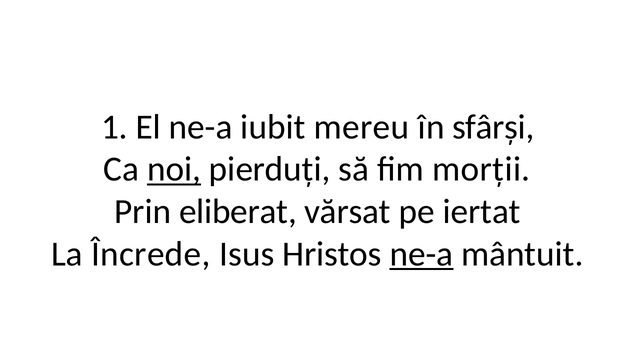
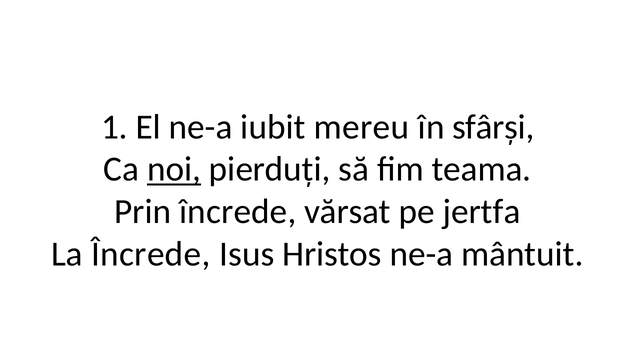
morții: morții -> teama
Prin eliberat: eliberat -> încrede
iertat: iertat -> jertfa
ne-a at (422, 254) underline: present -> none
